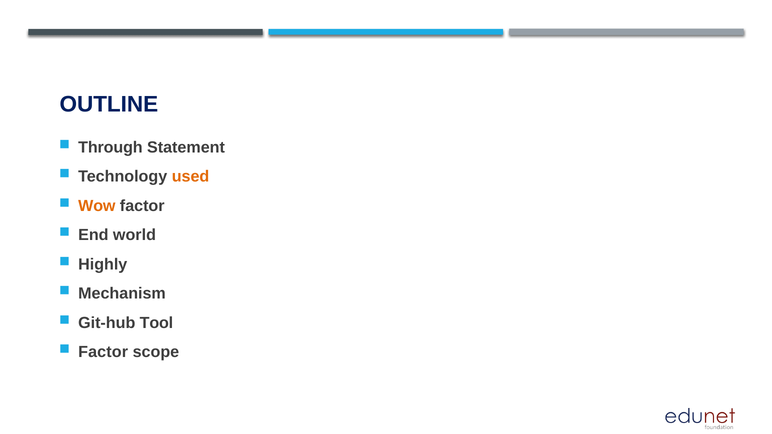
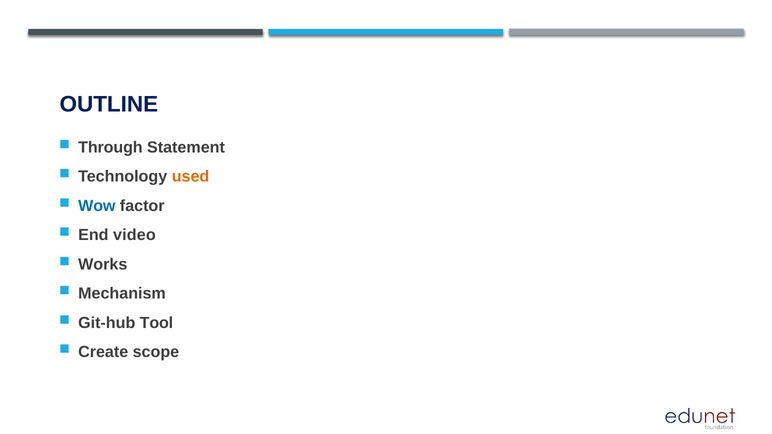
Wow colour: orange -> blue
world: world -> video
Highly: Highly -> Works
Factor at (103, 352): Factor -> Create
